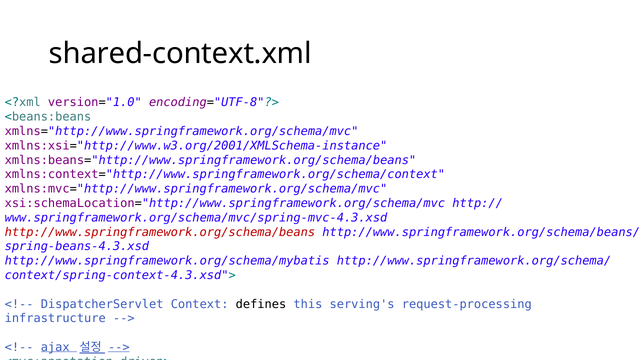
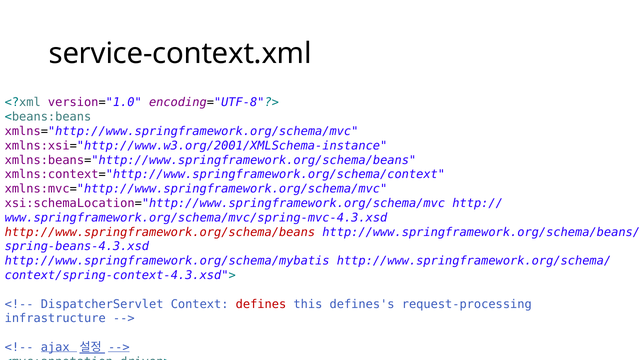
shared-context.xml: shared-context.xml -> service-context.xml
defines colour: black -> red
serving's: serving's -> defines's
